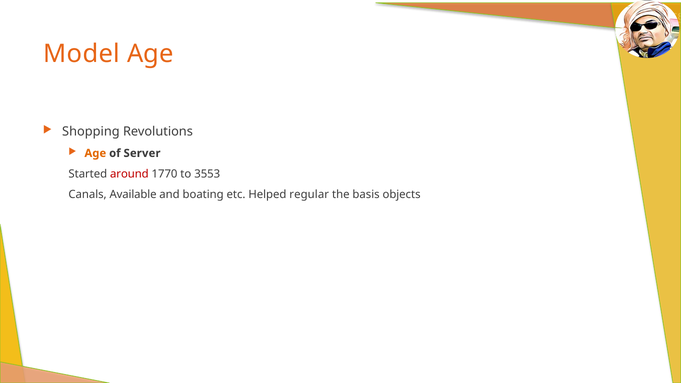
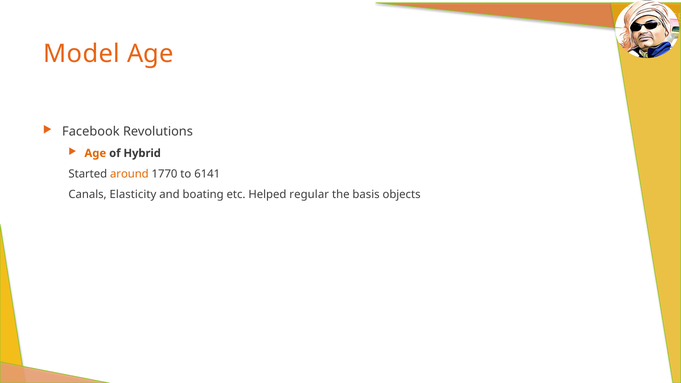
Shopping: Shopping -> Facebook
Server: Server -> Hybrid
around colour: red -> orange
3553: 3553 -> 6141
Available: Available -> Elasticity
